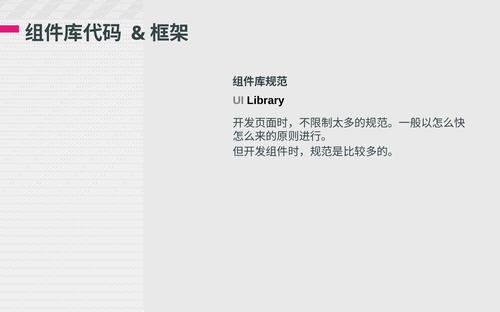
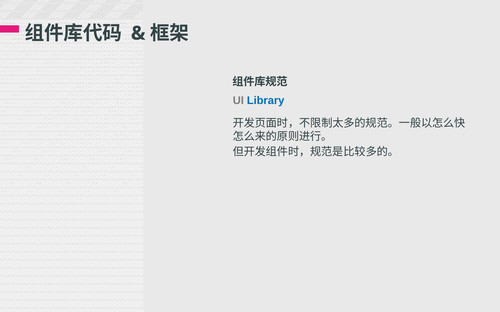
Library colour: black -> blue
